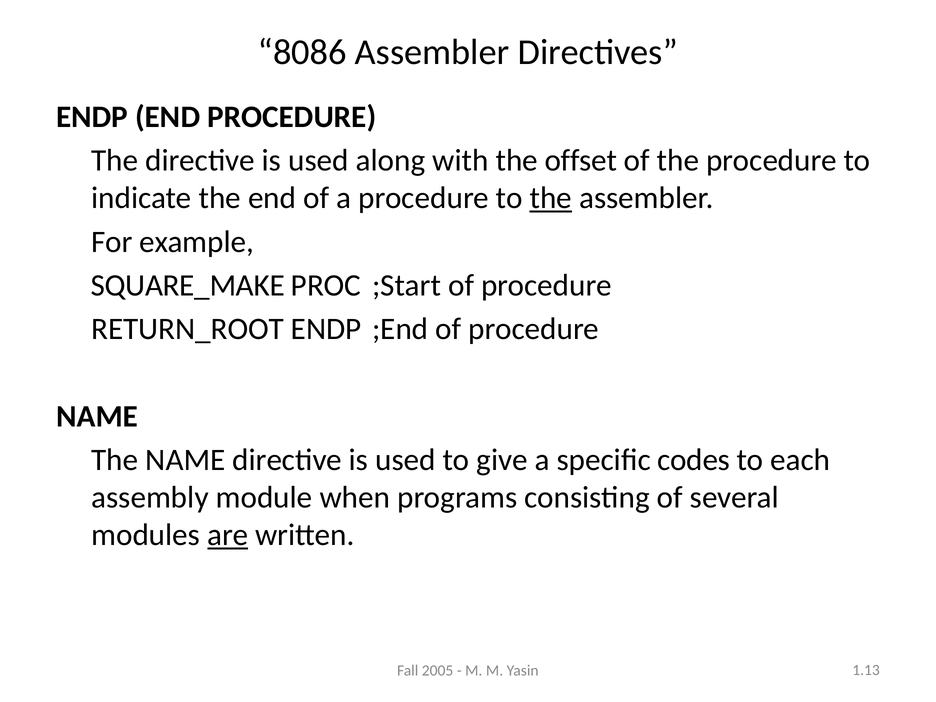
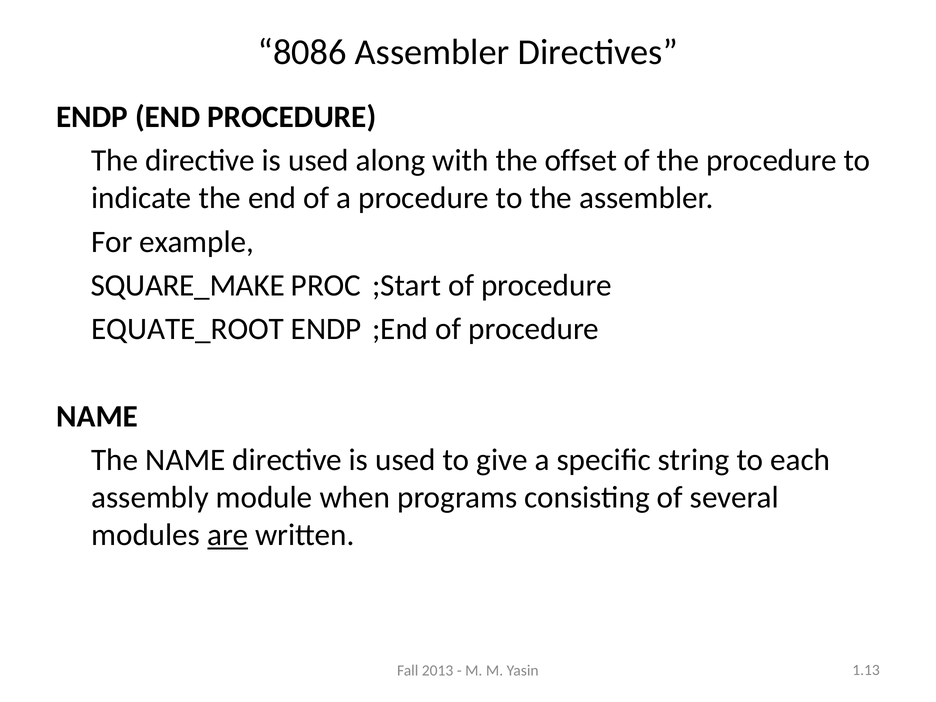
the at (551, 198) underline: present -> none
RETURN_ROOT: RETURN_ROOT -> EQUATE_ROOT
codes: codes -> string
2005: 2005 -> 2013
